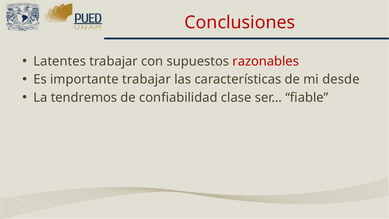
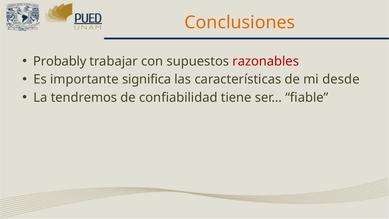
Conclusiones colour: red -> orange
Latentes: Latentes -> Probably
importante trabajar: trabajar -> significa
clase: clase -> tiene
